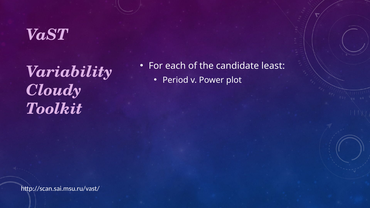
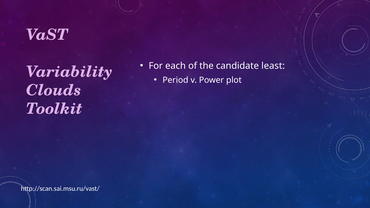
Cloudy: Cloudy -> Clouds
